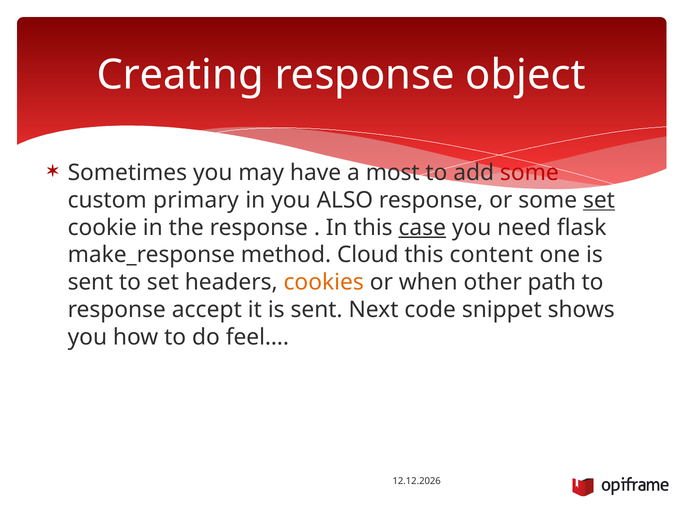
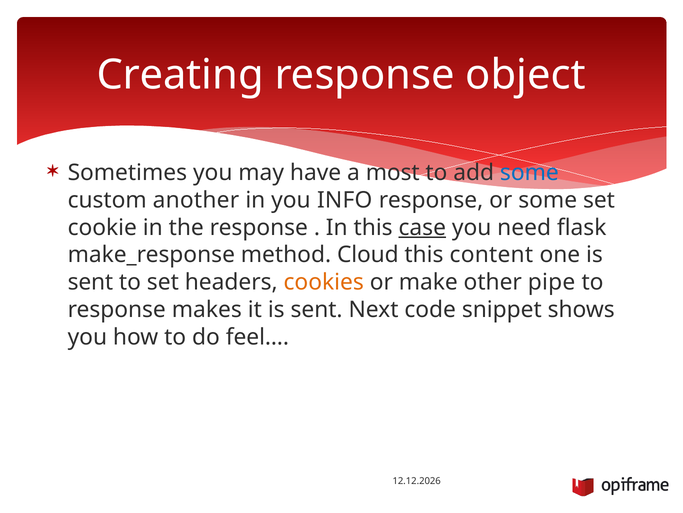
some at (529, 173) colour: red -> blue
primary: primary -> another
ALSO: ALSO -> INFO
set at (599, 200) underline: present -> none
when: when -> make
path: path -> pipe
accept: accept -> makes
